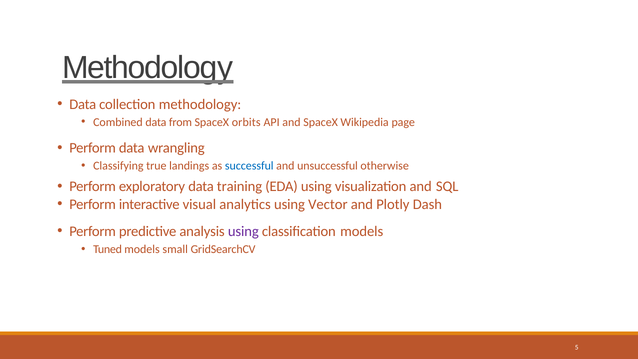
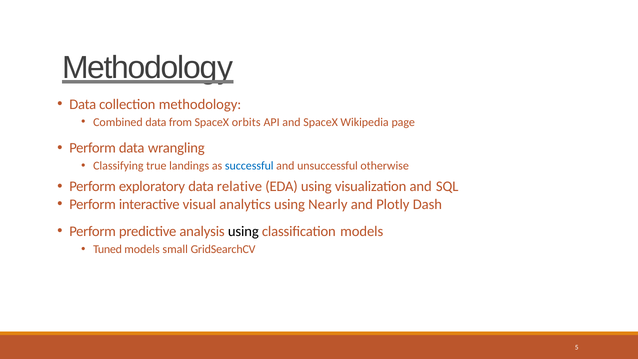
training: training -> relative
Vector: Vector -> Nearly
using at (243, 231) colour: purple -> black
